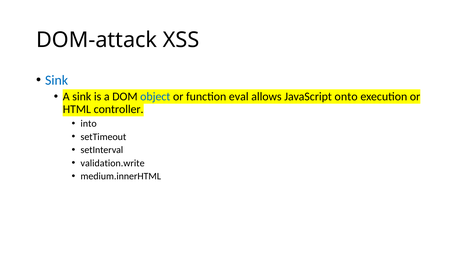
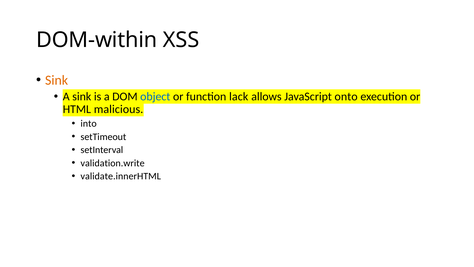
DOM-attack: DOM-attack -> DOM-within
Sink at (57, 80) colour: blue -> orange
eval: eval -> lack
controller: controller -> malicious
medium.innerHTML: medium.innerHTML -> validate.innerHTML
